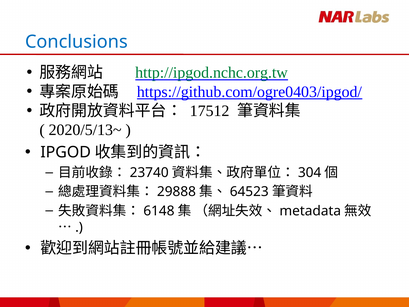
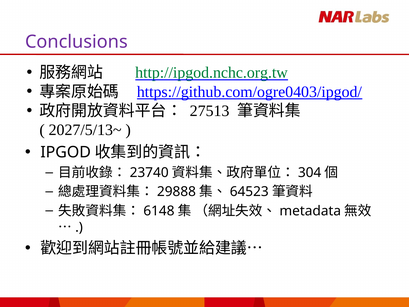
Conclusions colour: blue -> purple
17512: 17512 -> 27513
2020/5/13~: 2020/5/13~ -> 2027/5/13~
